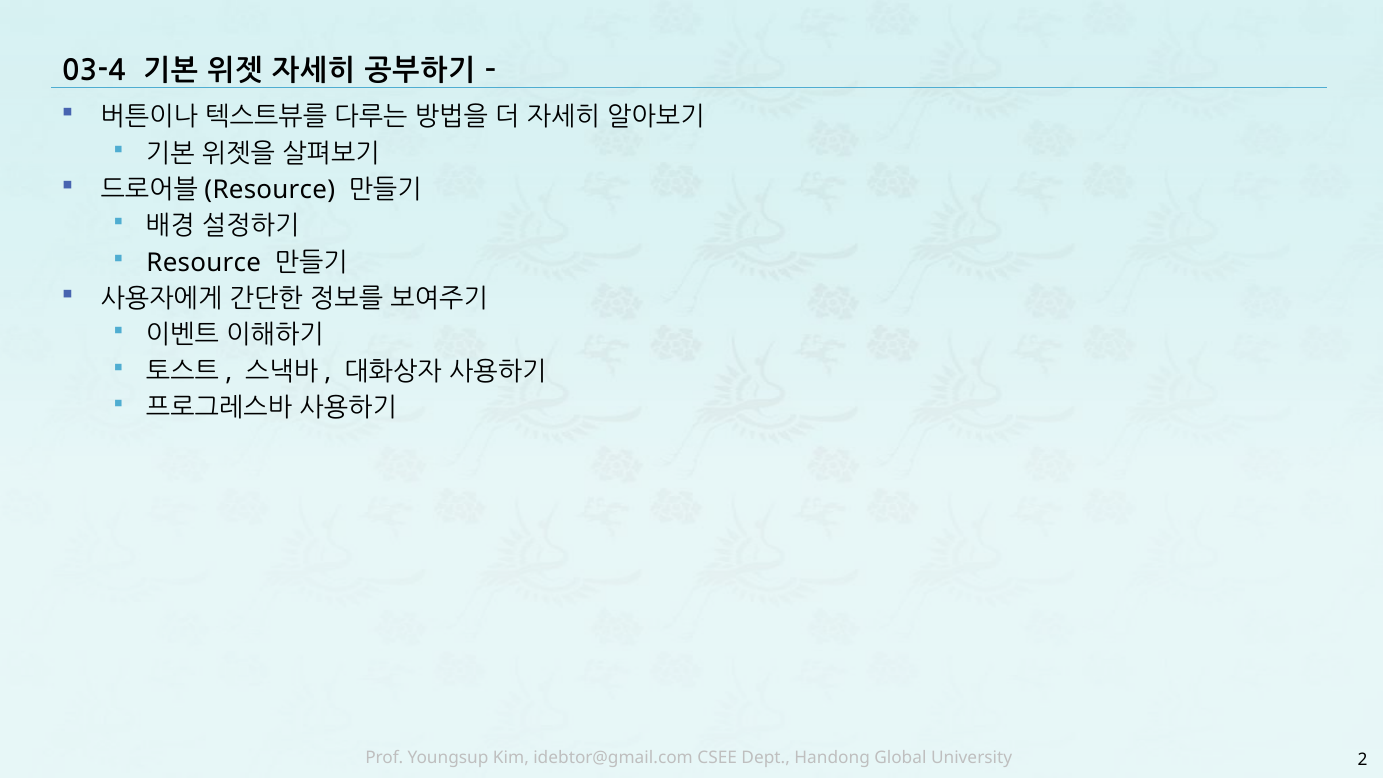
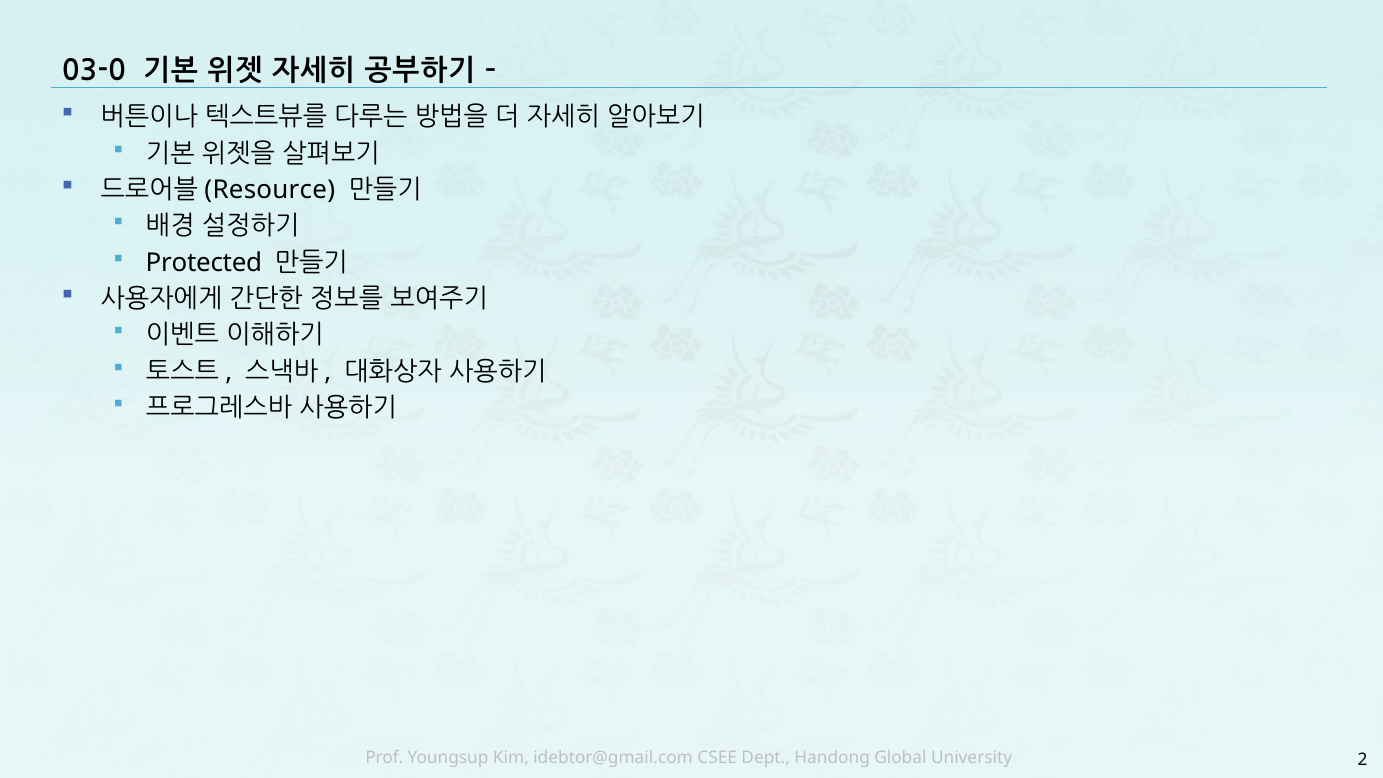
03-4: 03-4 -> 03-0
Resource at (204, 263): Resource -> Protected
